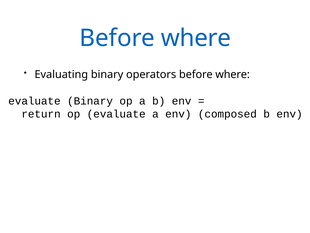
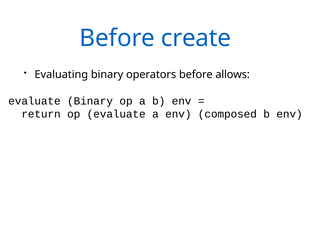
where at (196, 38): where -> create
operators before where: where -> allows
